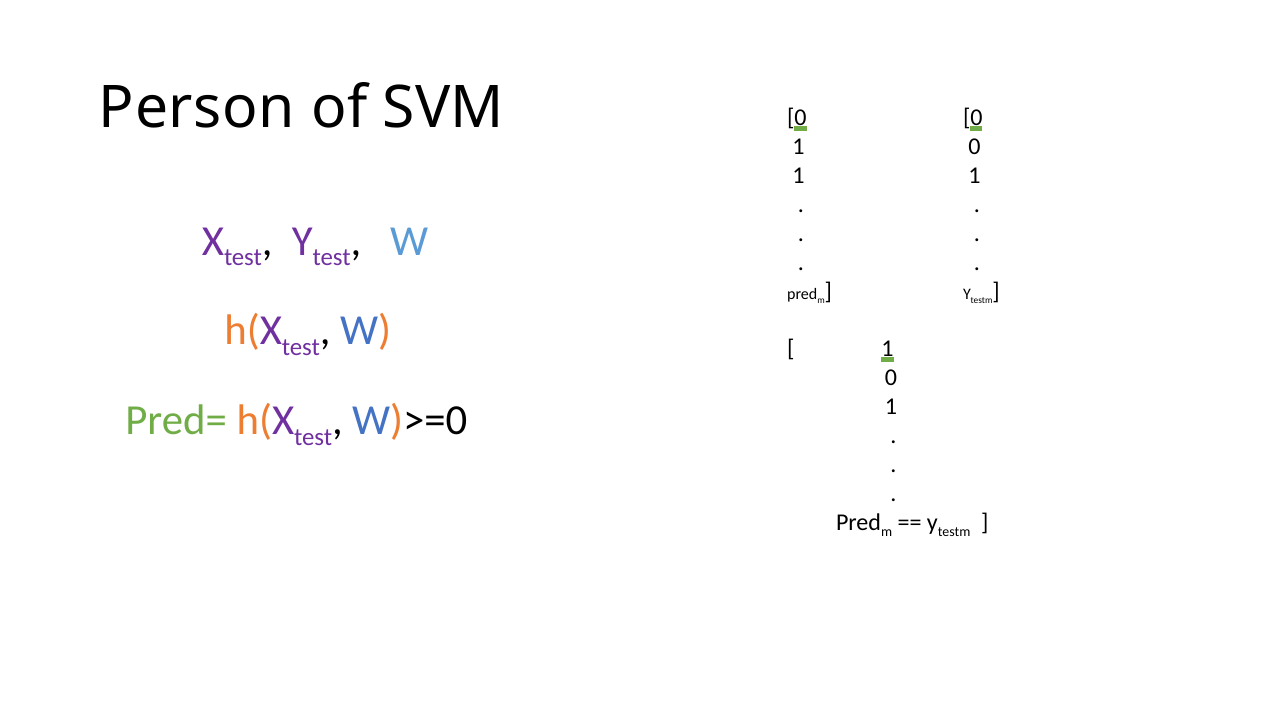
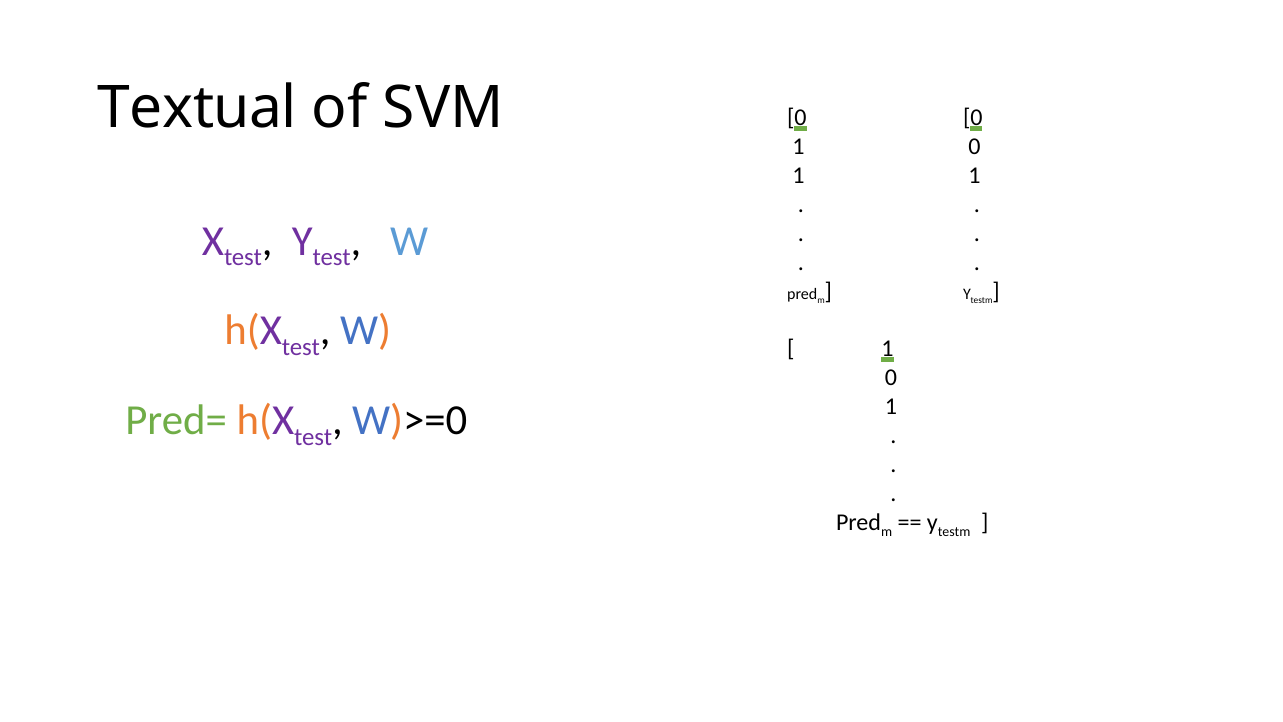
Person: Person -> Textual
